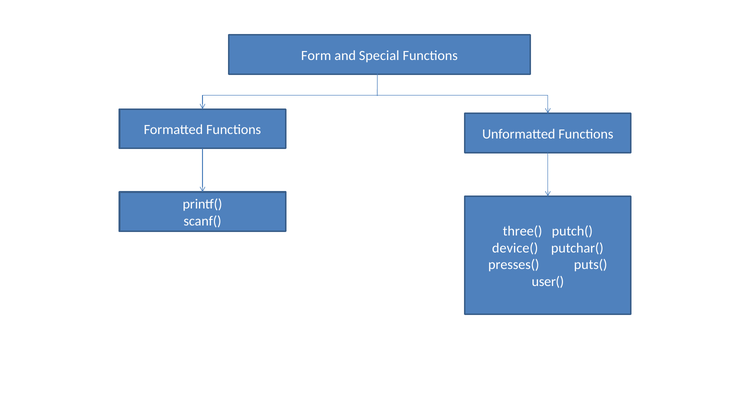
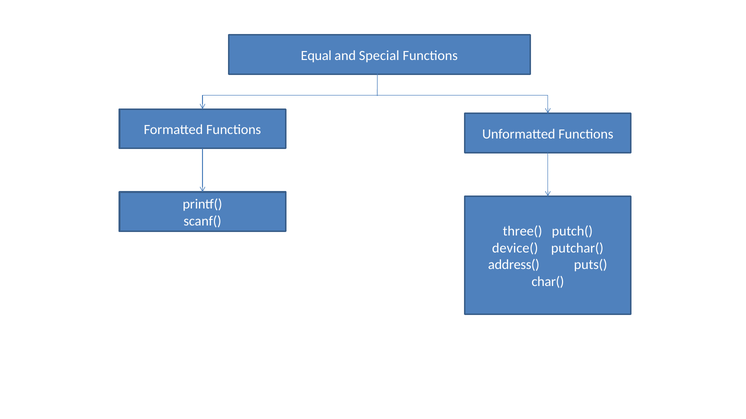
Form: Form -> Equal
presses(: presses( -> address(
user(: user( -> char(
